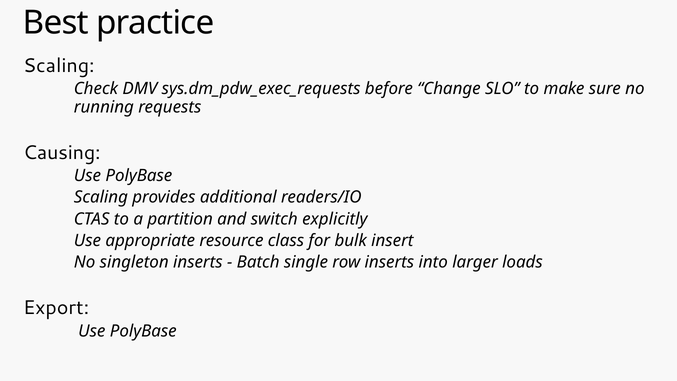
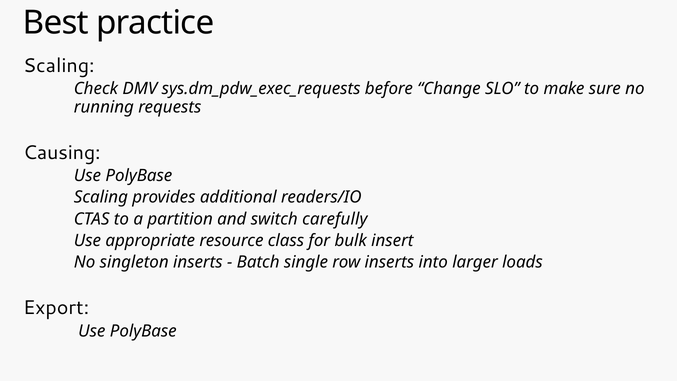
explicitly: explicitly -> carefully
